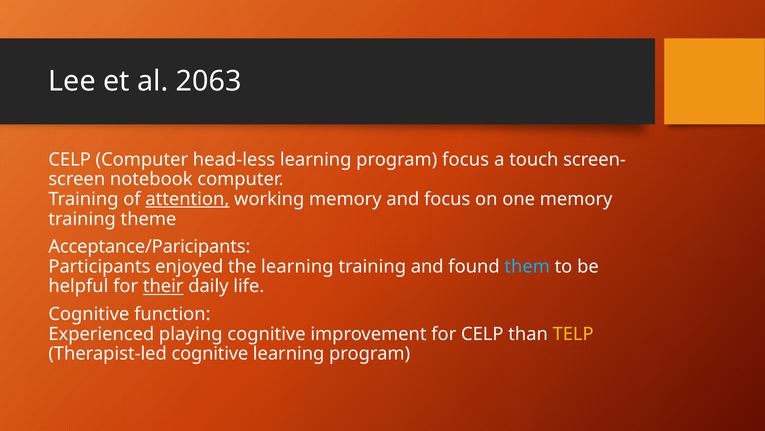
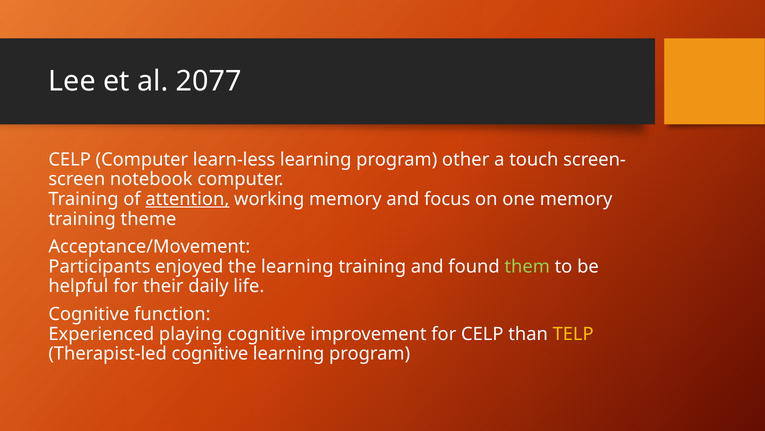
2063: 2063 -> 2077
head-less: head-less -> learn-less
program focus: focus -> other
Acceptance/Paricipants: Acceptance/Paricipants -> Acceptance/Movement
them colour: light blue -> light green
their underline: present -> none
